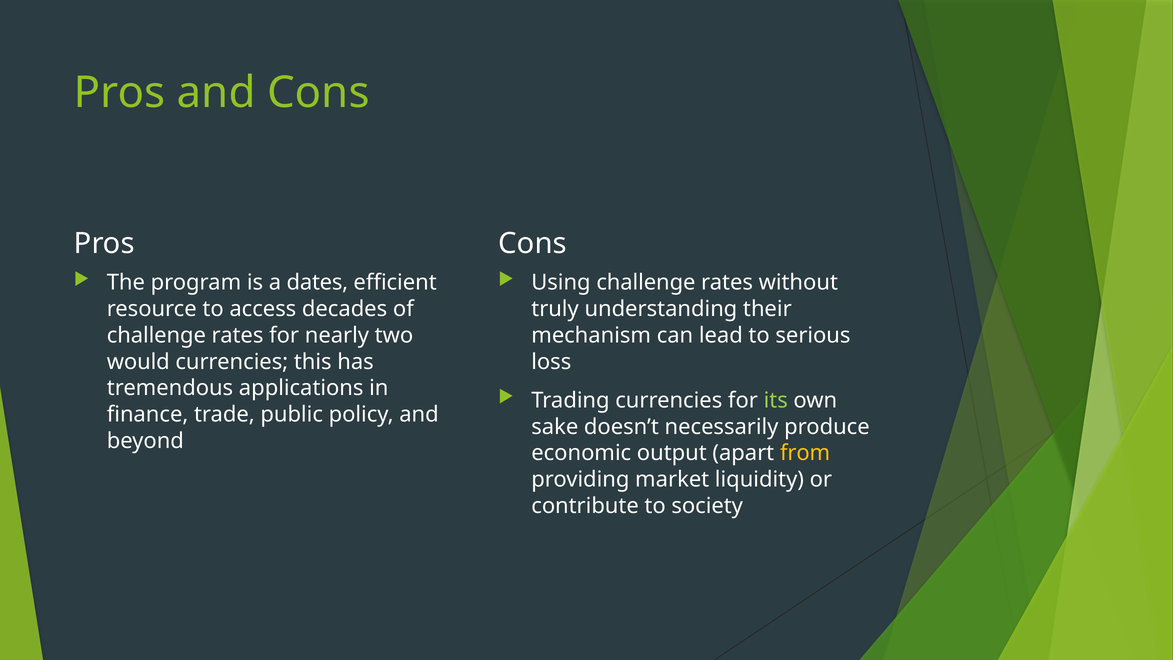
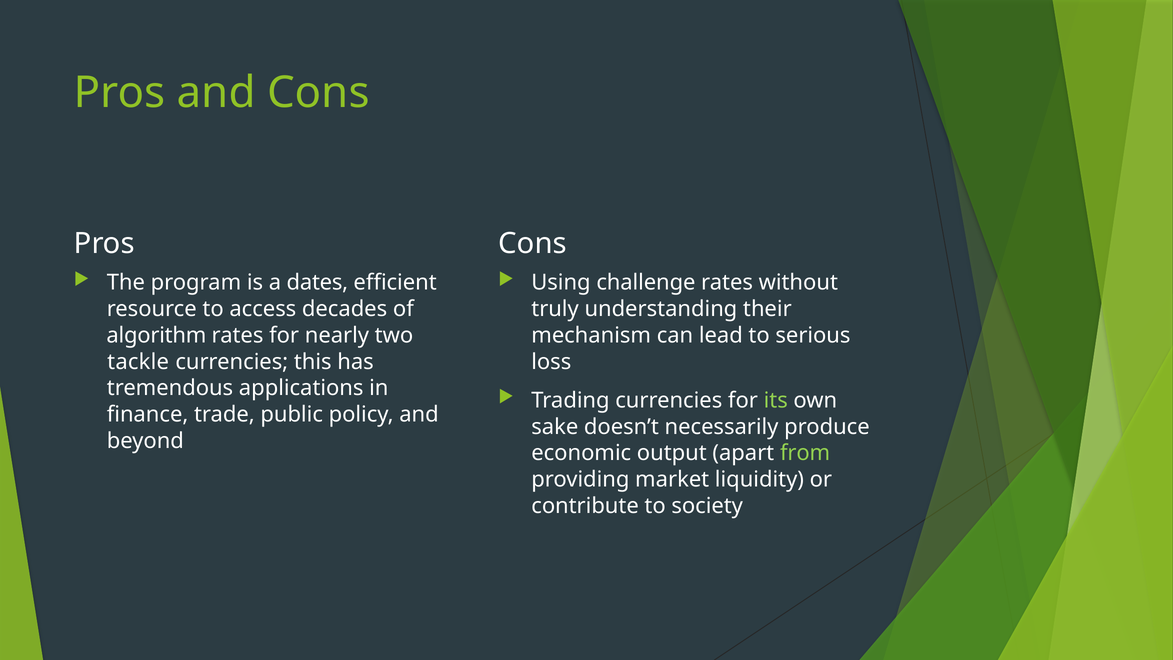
challenge at (156, 335): challenge -> algorithm
would: would -> tackle
from colour: yellow -> light green
